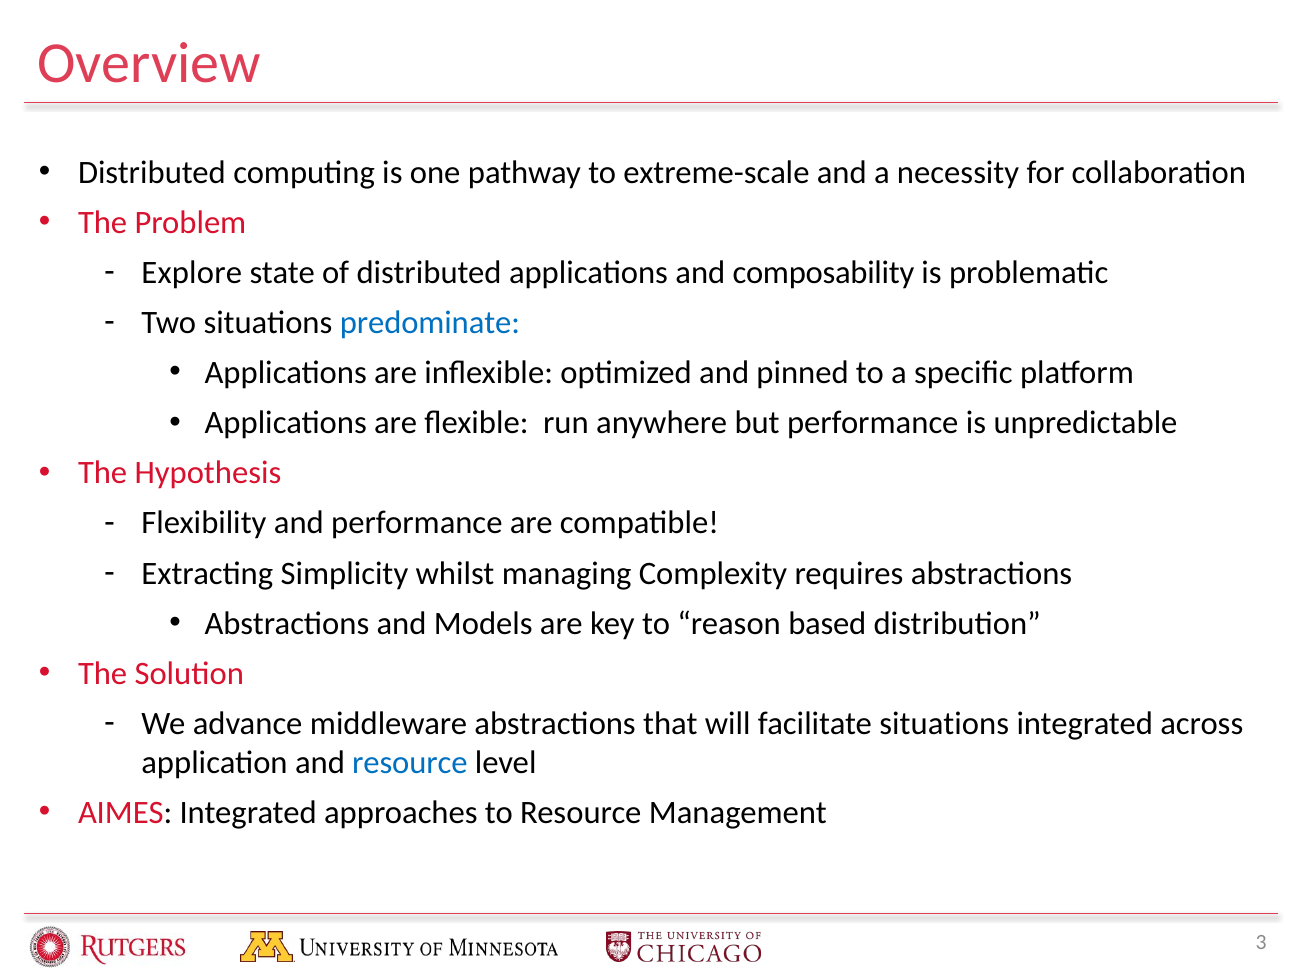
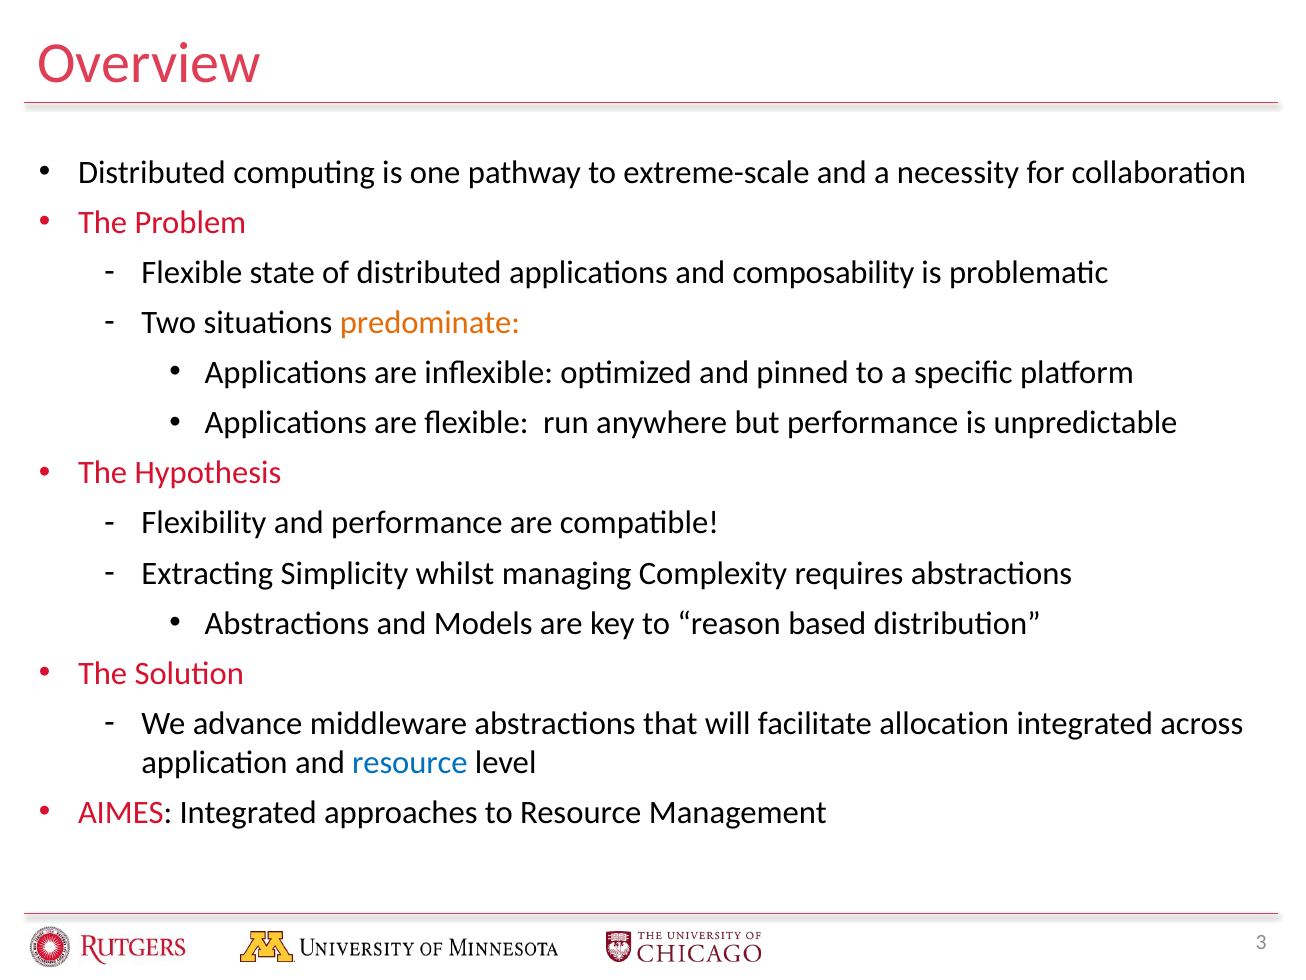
Explore at (192, 273): Explore -> Flexible
predominate colour: blue -> orange
facilitate situations: situations -> allocation
